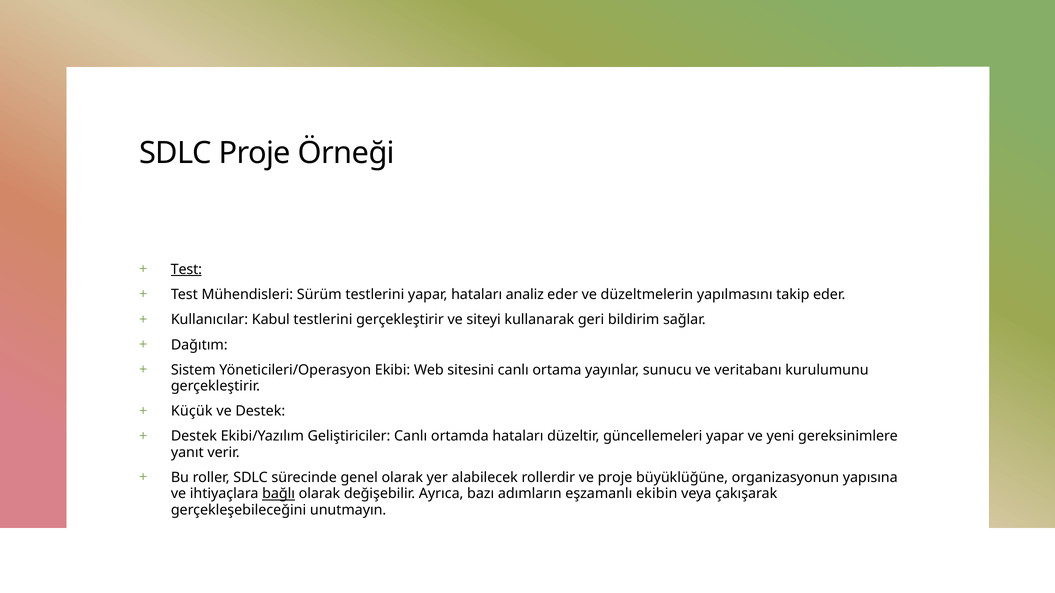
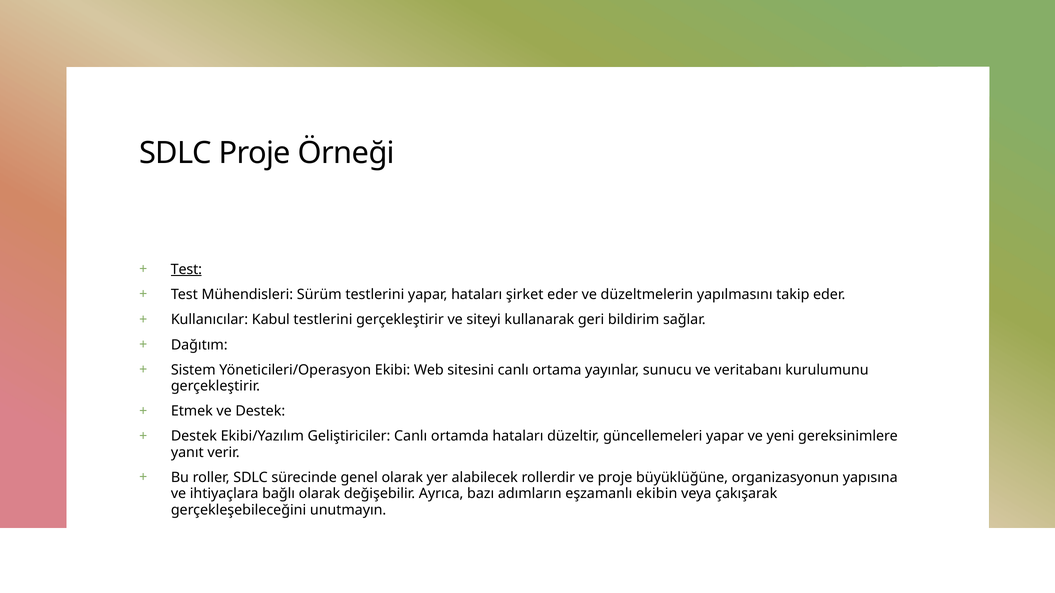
analiz: analiz -> şirket
Küçük: Küçük -> Etmek
bağlı underline: present -> none
